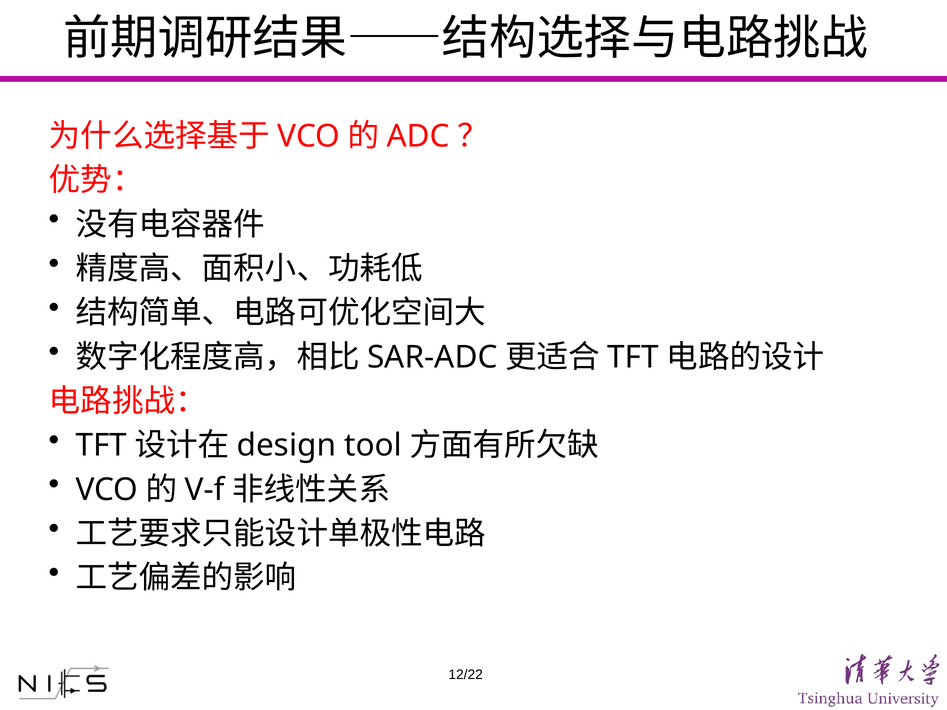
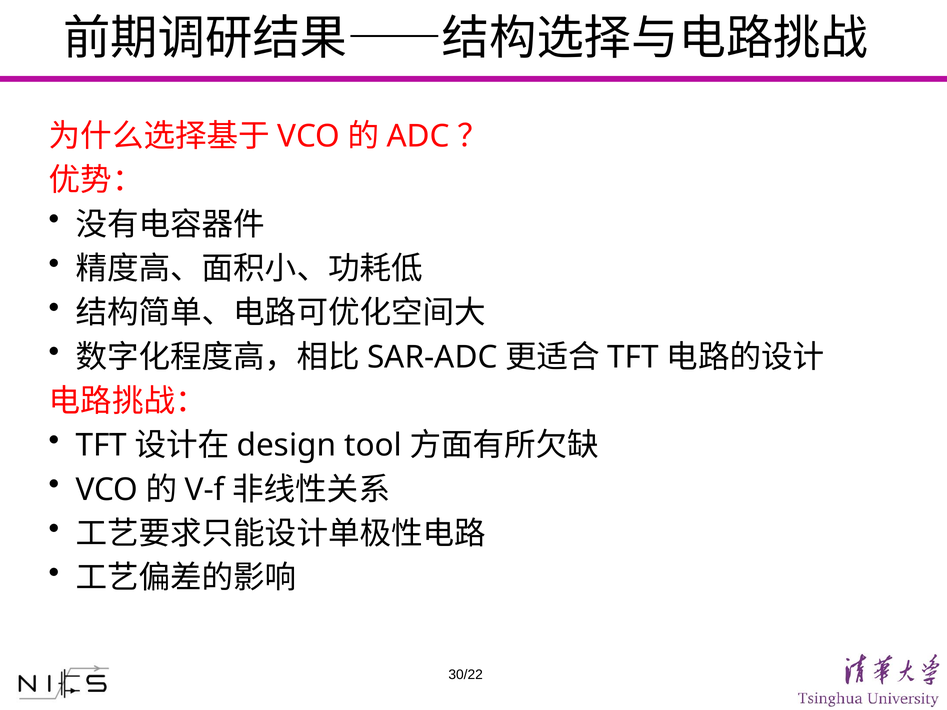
12/22: 12/22 -> 30/22
